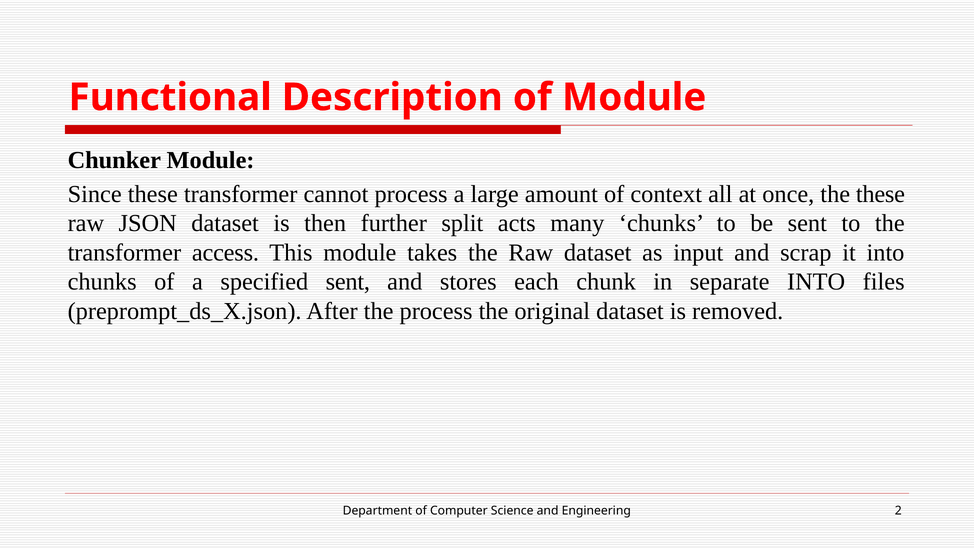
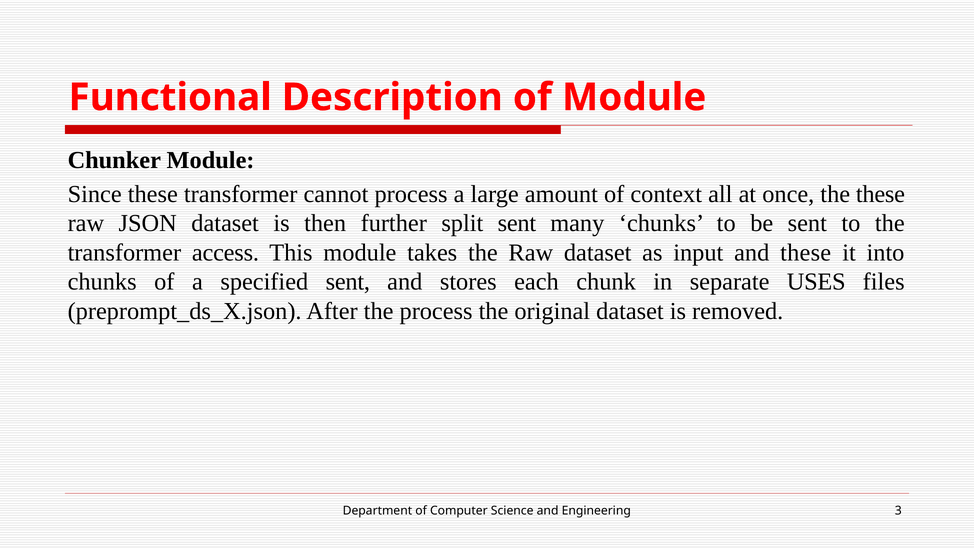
split acts: acts -> sent
and scrap: scrap -> these
separate INTO: INTO -> USES
2: 2 -> 3
